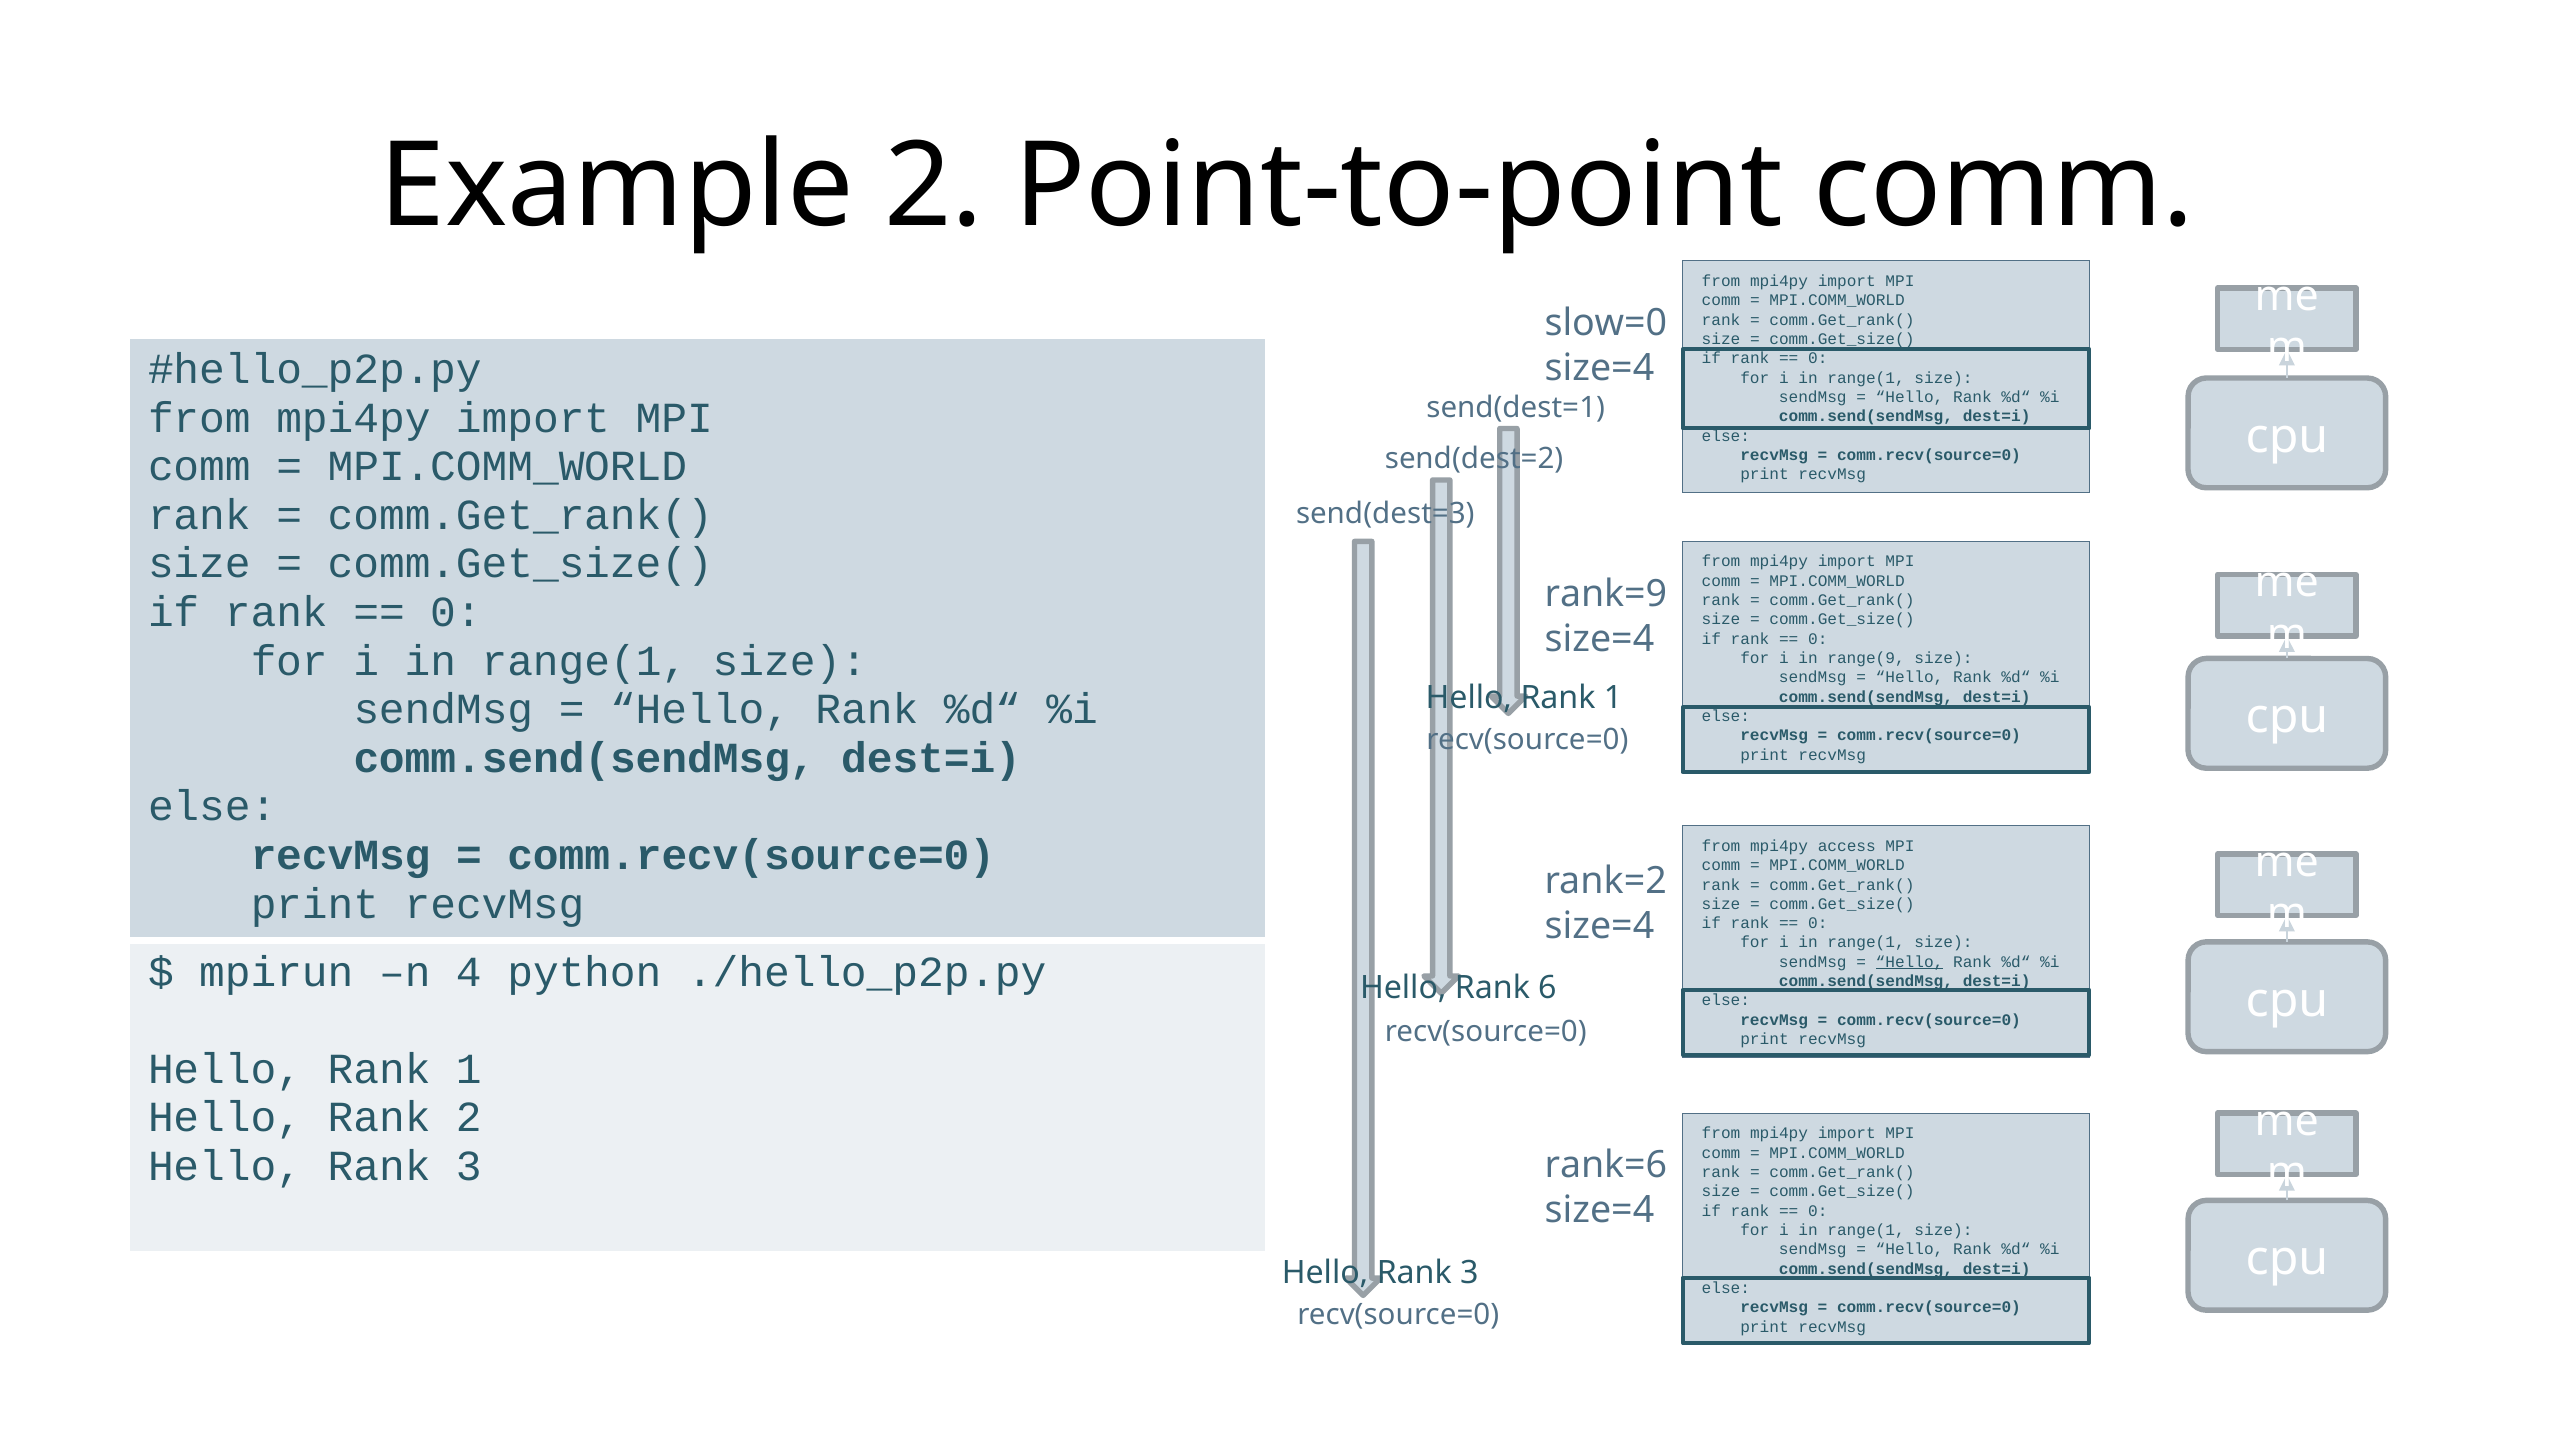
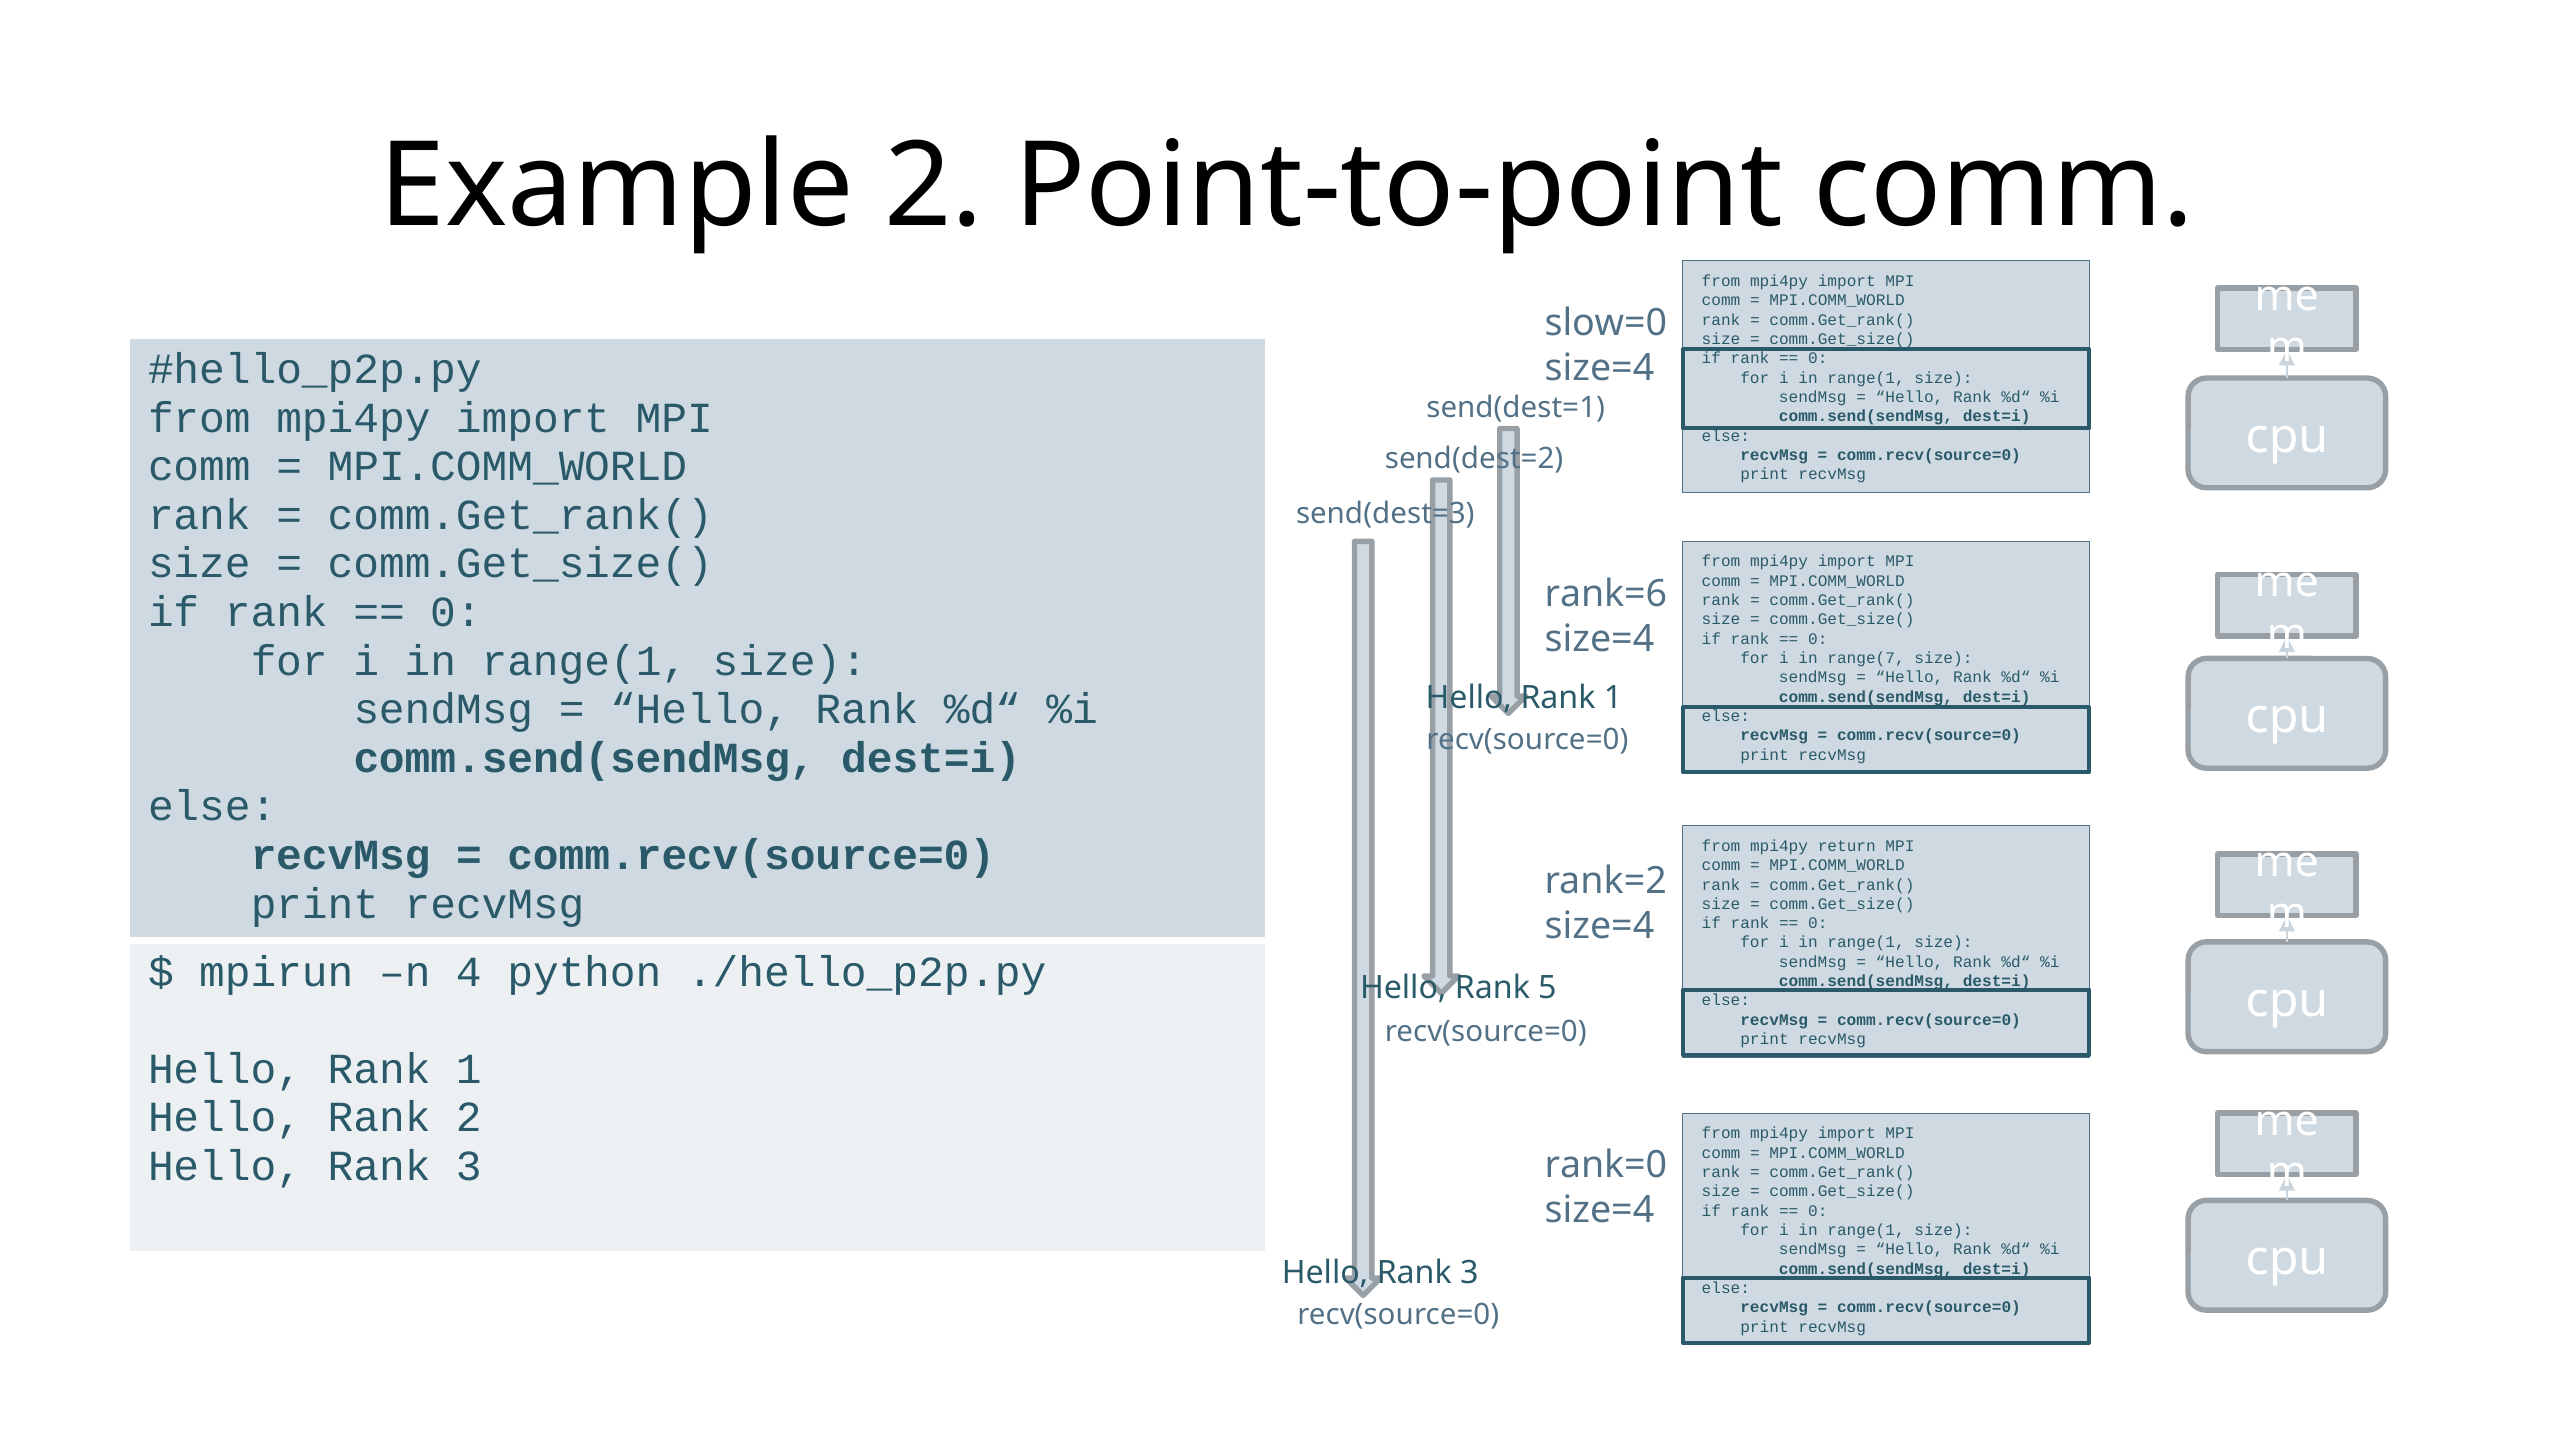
rank=9: rank=9 -> rank=6
range(9: range(9 -> range(7
access: access -> return
Hello at (1910, 962) underline: present -> none
6: 6 -> 5
rank=6: rank=6 -> rank=0
